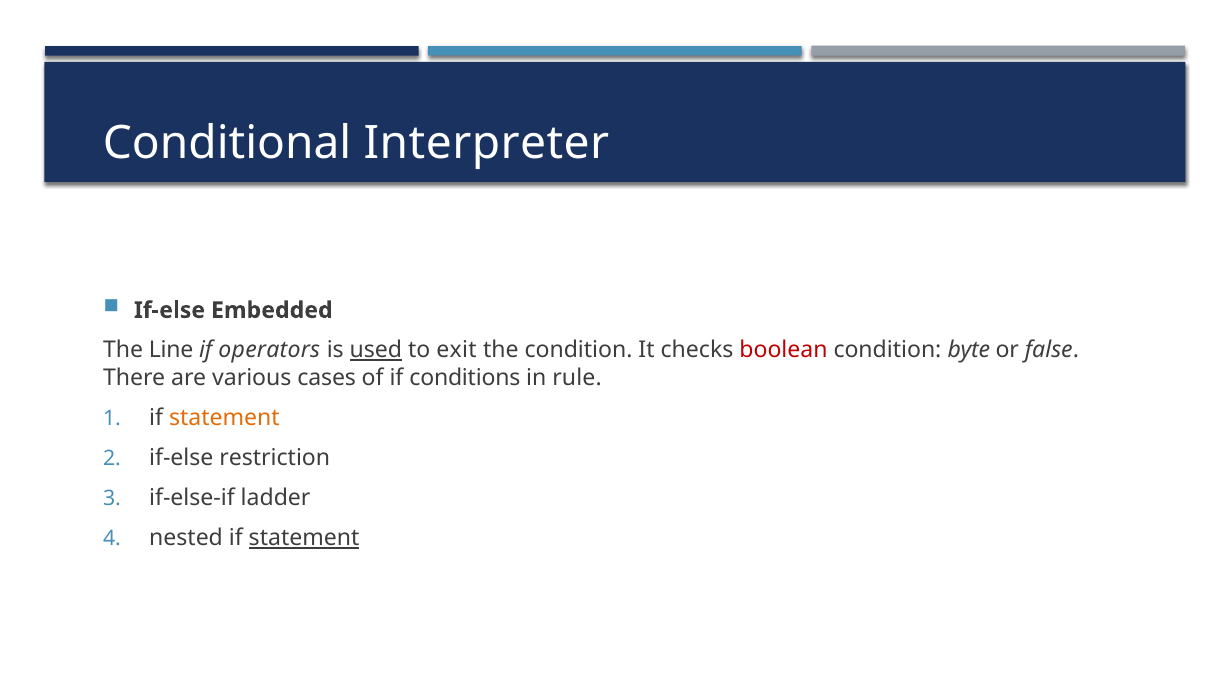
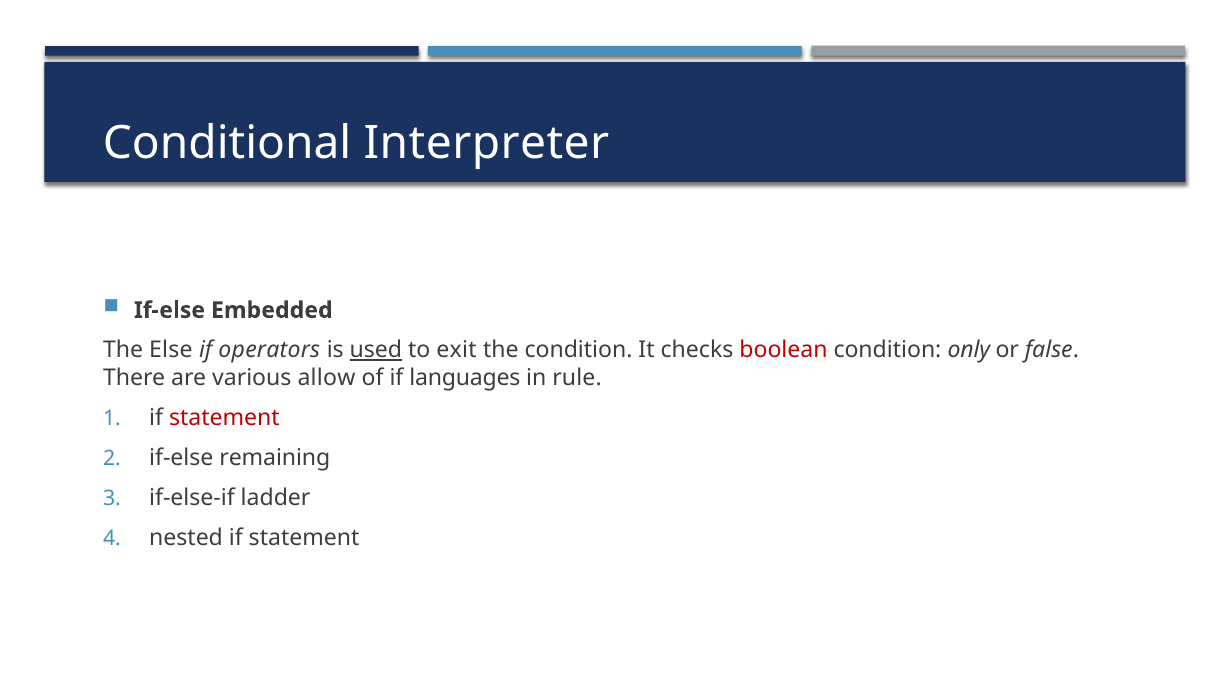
Line: Line -> Else
byte: byte -> only
cases: cases -> allow
conditions: conditions -> languages
statement at (224, 418) colour: orange -> red
restriction: restriction -> remaining
statement at (304, 538) underline: present -> none
